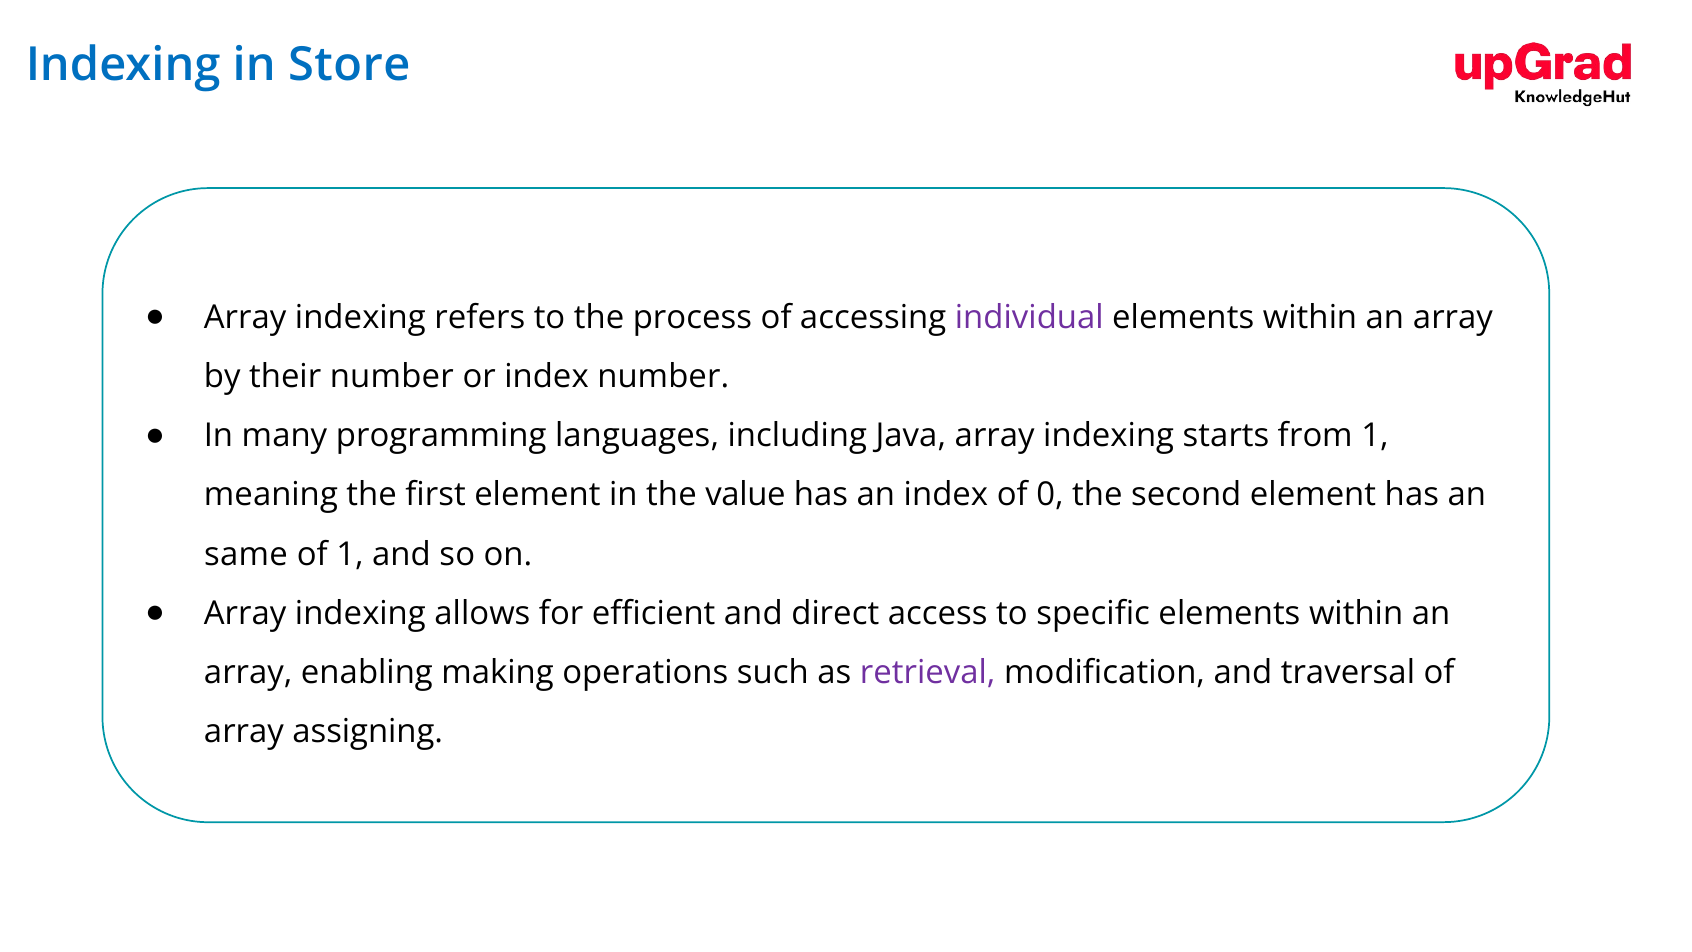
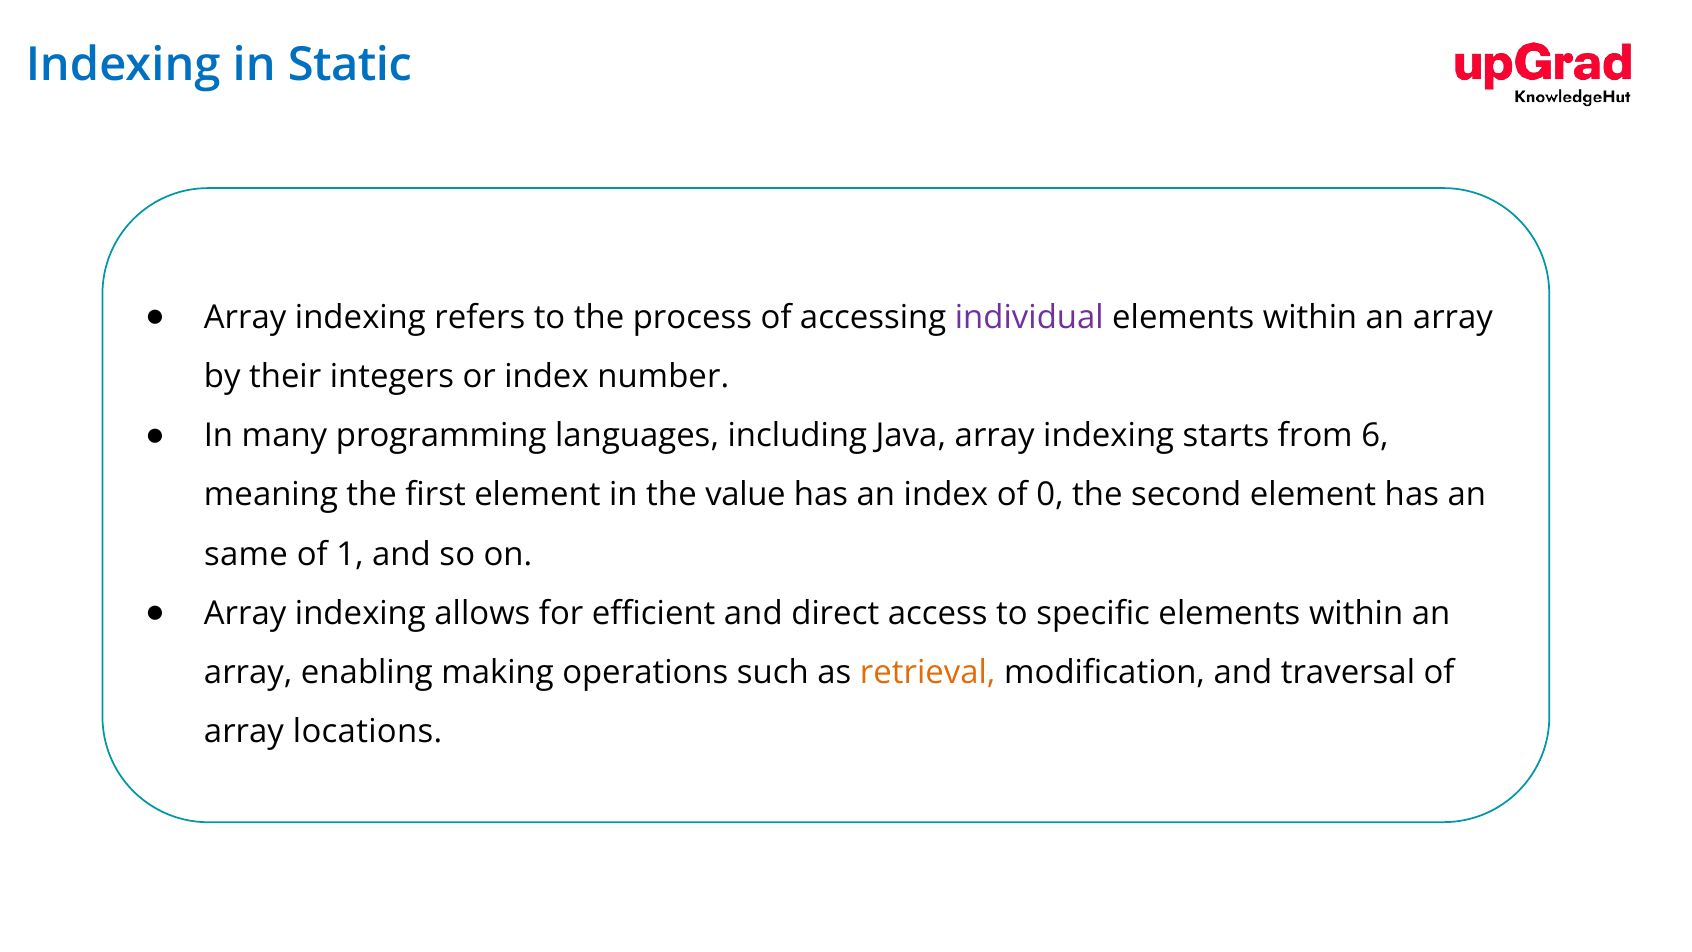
Store: Store -> Static
their number: number -> integers
from 1: 1 -> 6
retrieval colour: purple -> orange
assigning: assigning -> locations
